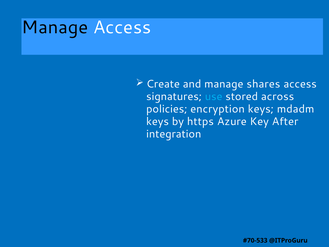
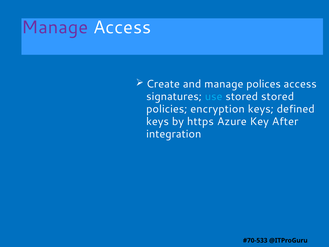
Manage at (55, 27) colour: black -> purple
shares: shares -> polices
stored across: across -> stored
mdadm: mdadm -> defined
